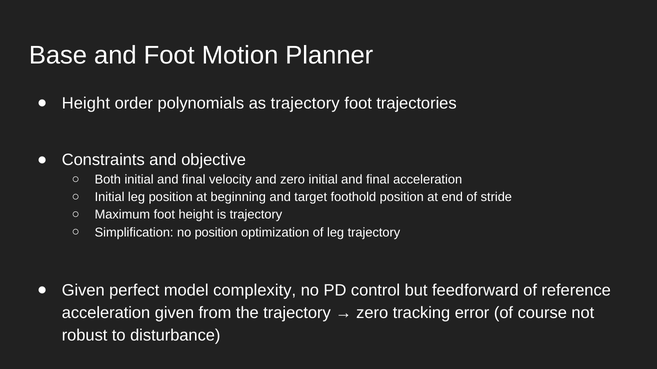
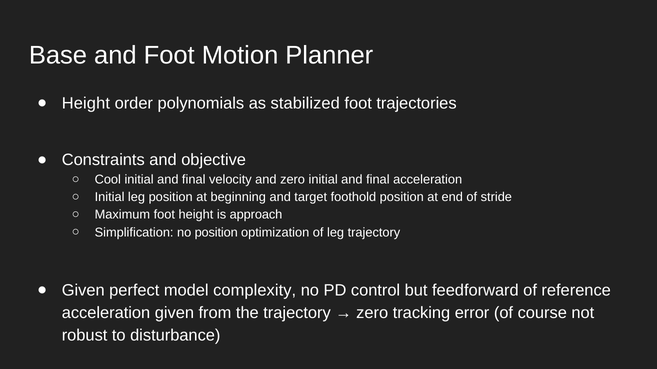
as trajectory: trajectory -> stabilized
Both: Both -> Cool
is trajectory: trajectory -> approach
